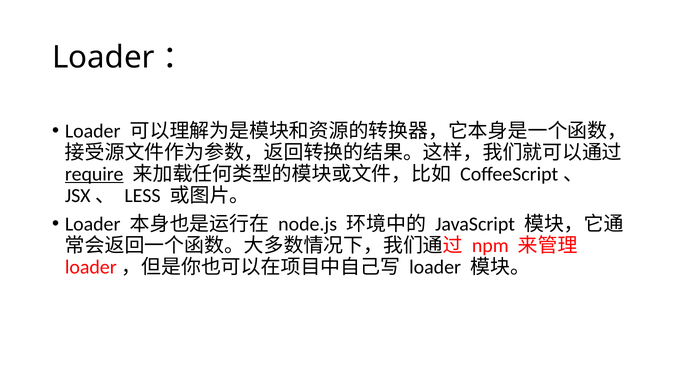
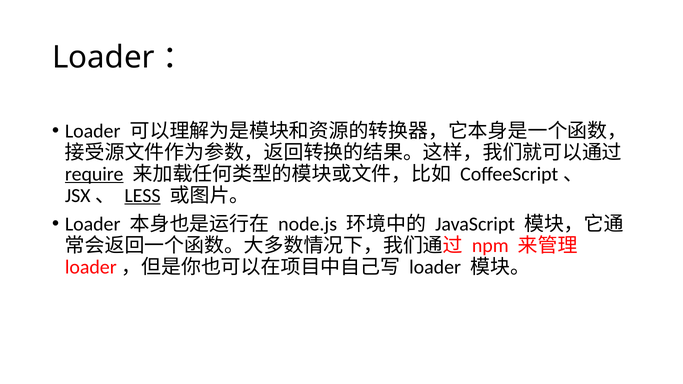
LESS underline: none -> present
